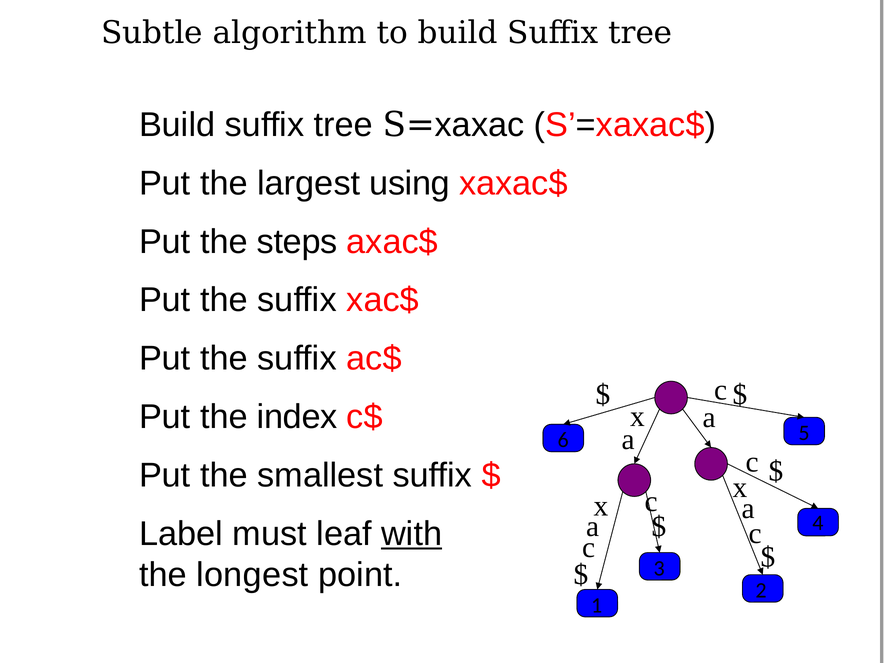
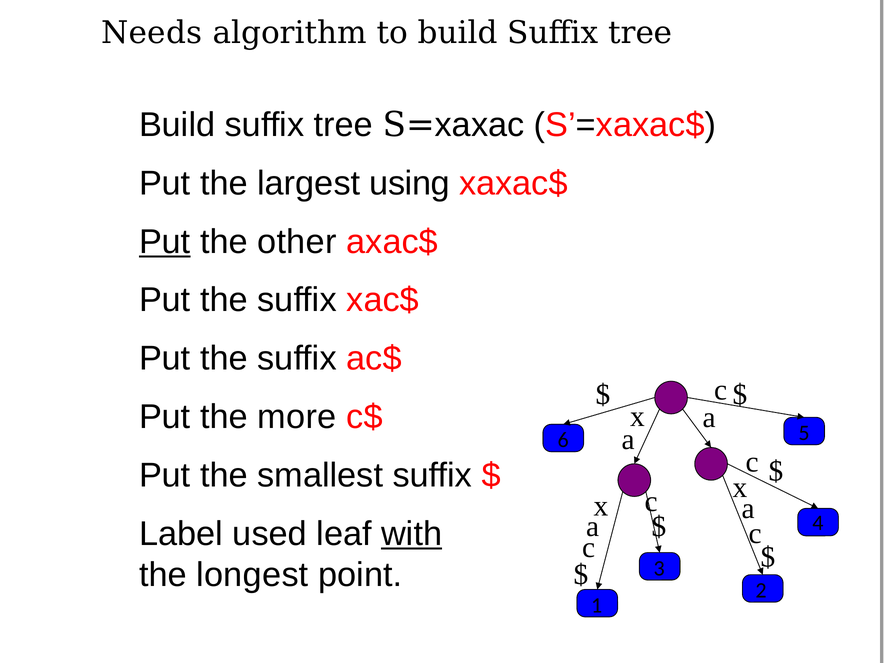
Subtle: Subtle -> Needs
Put at (165, 241) underline: none -> present
steps: steps -> other
index: index -> more
must: must -> used
